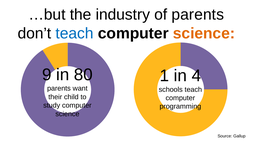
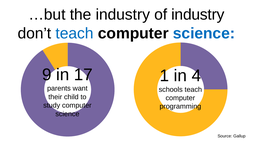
of parents: parents -> industry
science at (204, 33) colour: orange -> blue
80: 80 -> 17
